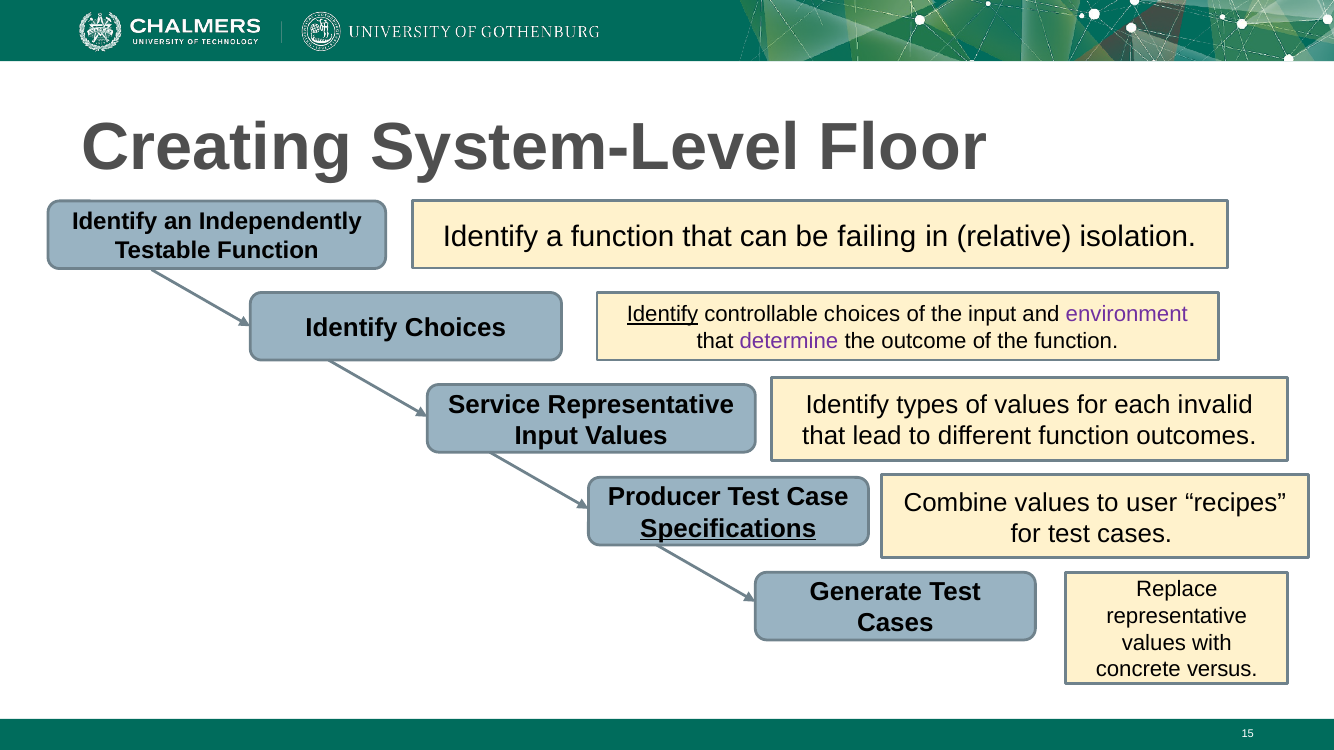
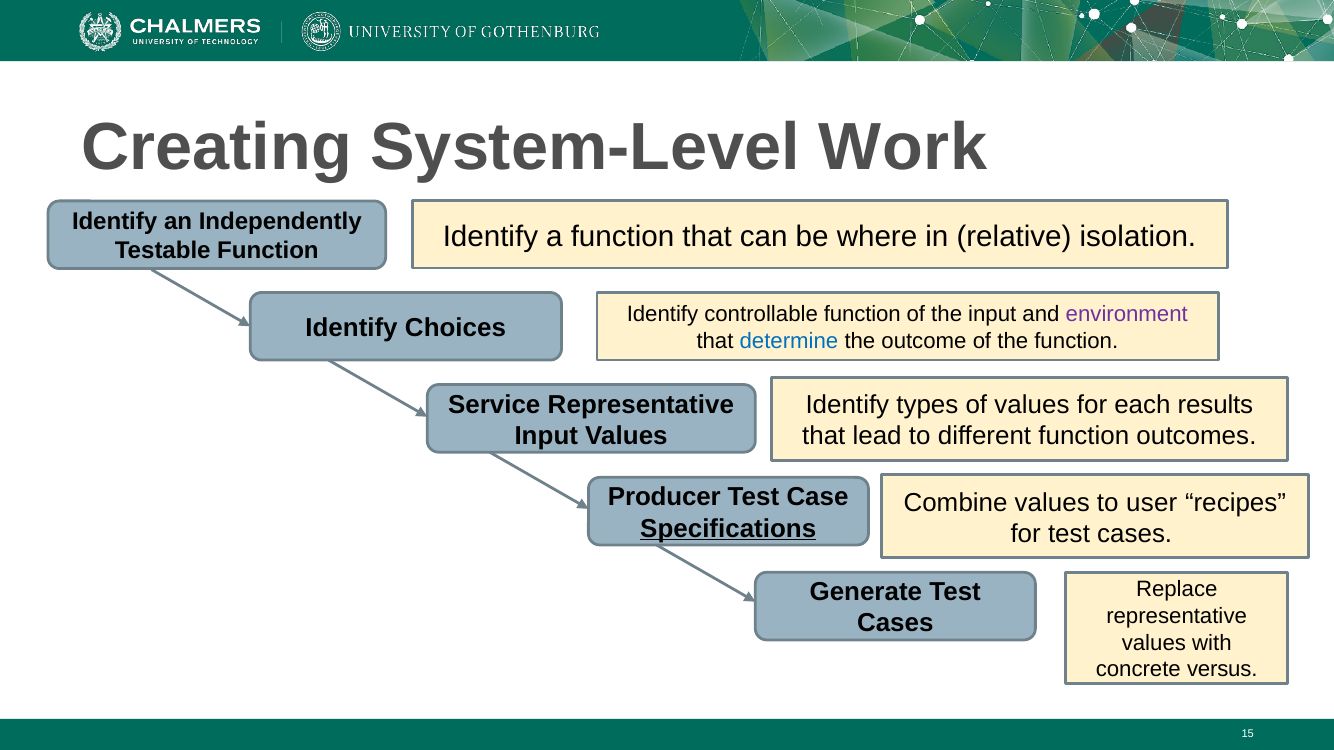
Floor: Floor -> Work
failing: failing -> where
Identify at (662, 315) underline: present -> none
controllable choices: choices -> function
determine colour: purple -> blue
invalid: invalid -> results
